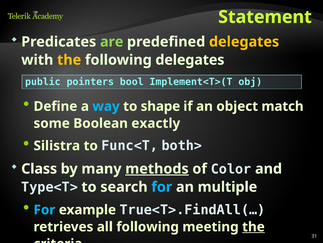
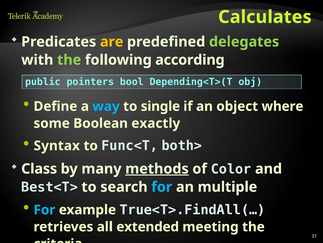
Statement: Statement -> Calculates
are colour: light green -> yellow
delegates at (244, 42) colour: yellow -> light green
the at (69, 60) colour: yellow -> light green
following delegates: delegates -> according
Implement<T>(T: Implement<T>(T -> Depending<T>(T
shape: shape -> single
match: match -> where
Silistra: Silistra -> Syntax
Type<T>: Type<T> -> Best<T>
all following: following -> extended
the at (253, 226) underline: present -> none
